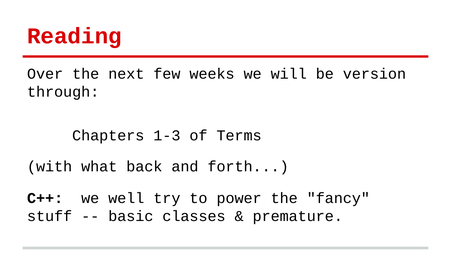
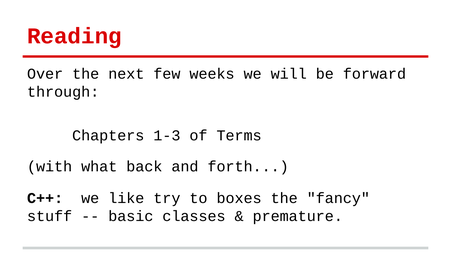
version: version -> forward
well: well -> like
power: power -> boxes
